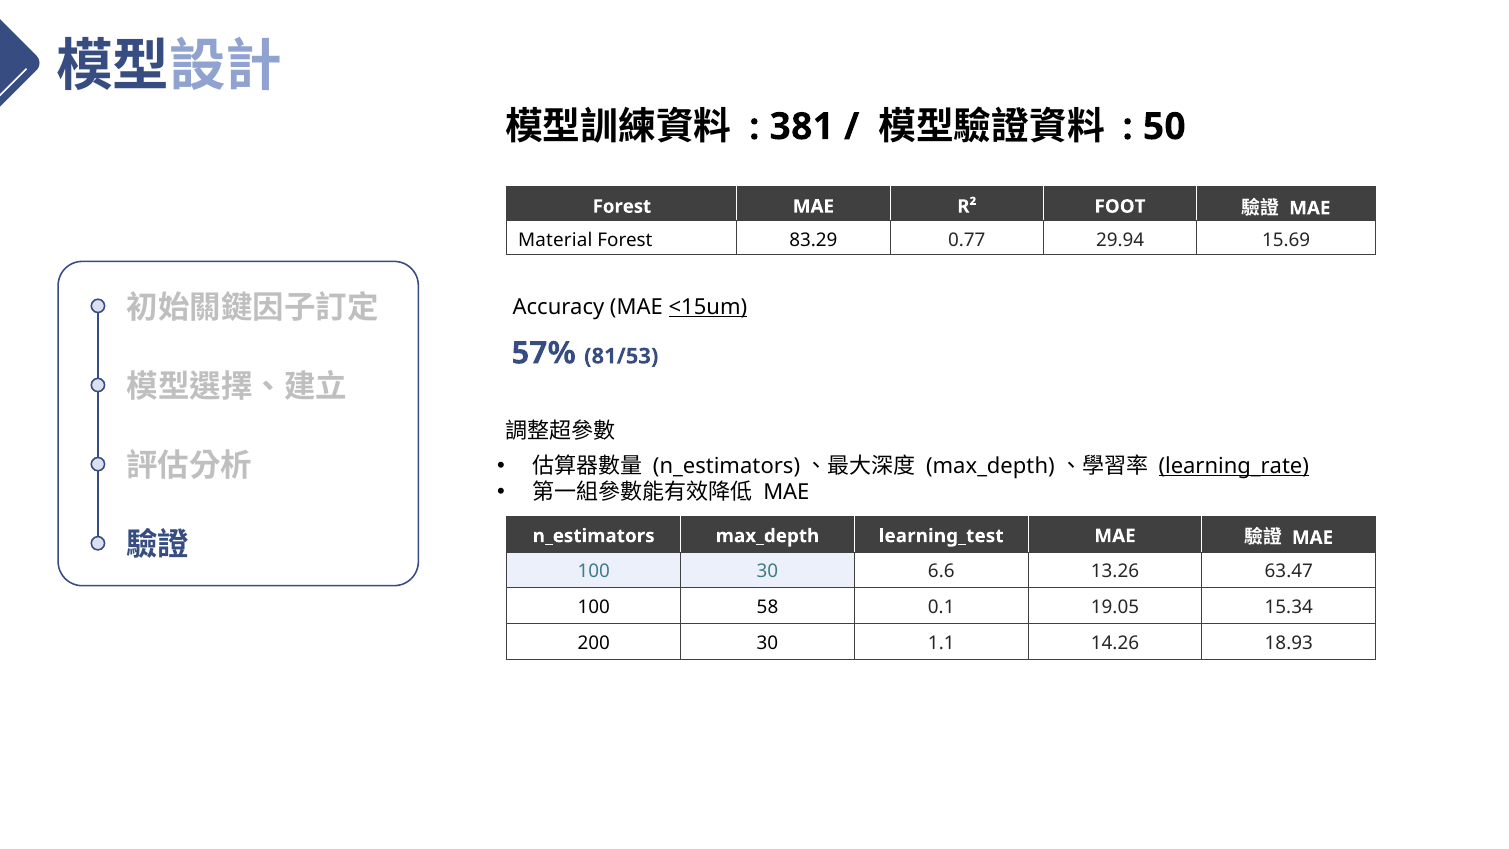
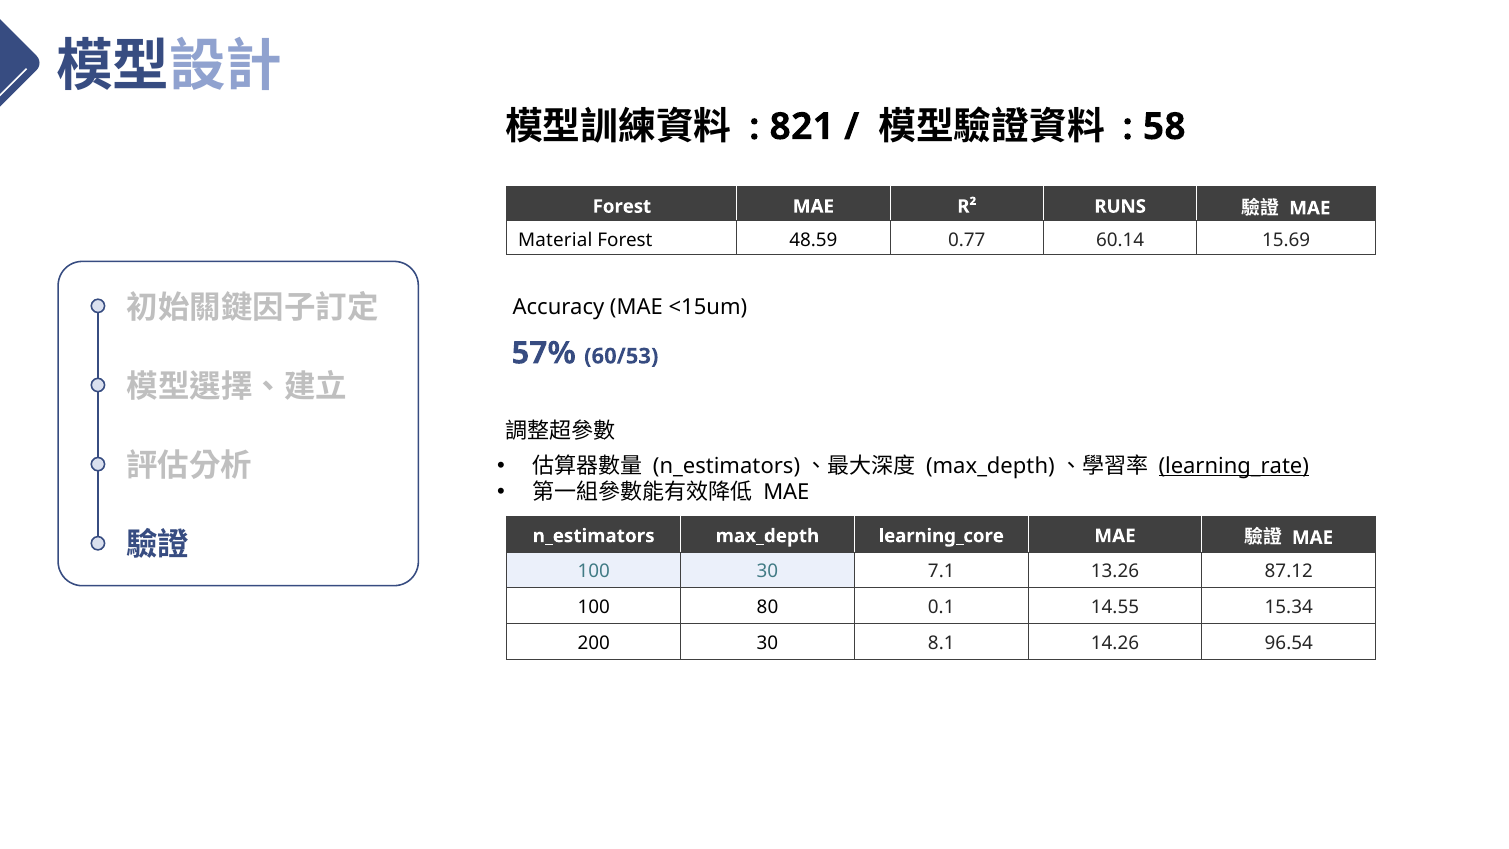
381: 381 -> 821
50: 50 -> 58
FOOT: FOOT -> RUNS
83.29: 83.29 -> 48.59
29.94: 29.94 -> 60.14
<15um underline: present -> none
81/53: 81/53 -> 60/53
learning_test: learning_test -> learning_core
6.6: 6.6 -> 7.1
63.47: 63.47 -> 87.12
58: 58 -> 80
19.05: 19.05 -> 14.55
1.1: 1.1 -> 8.1
18.93: 18.93 -> 96.54
